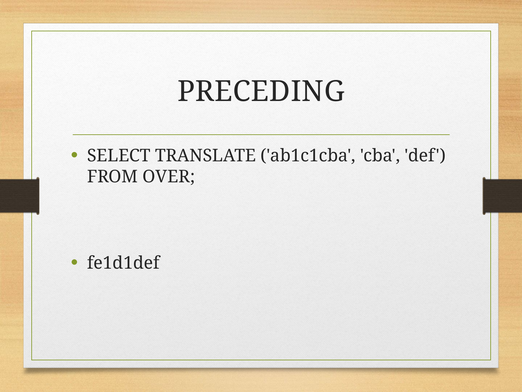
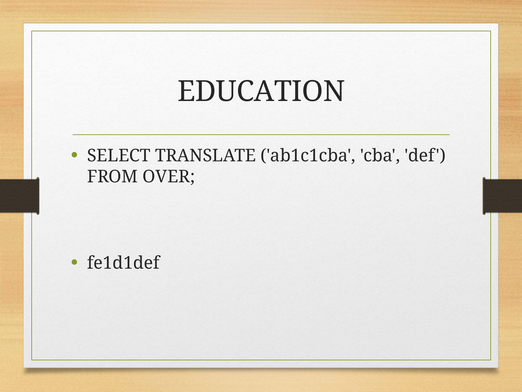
PRECEDING: PRECEDING -> EDUCATION
